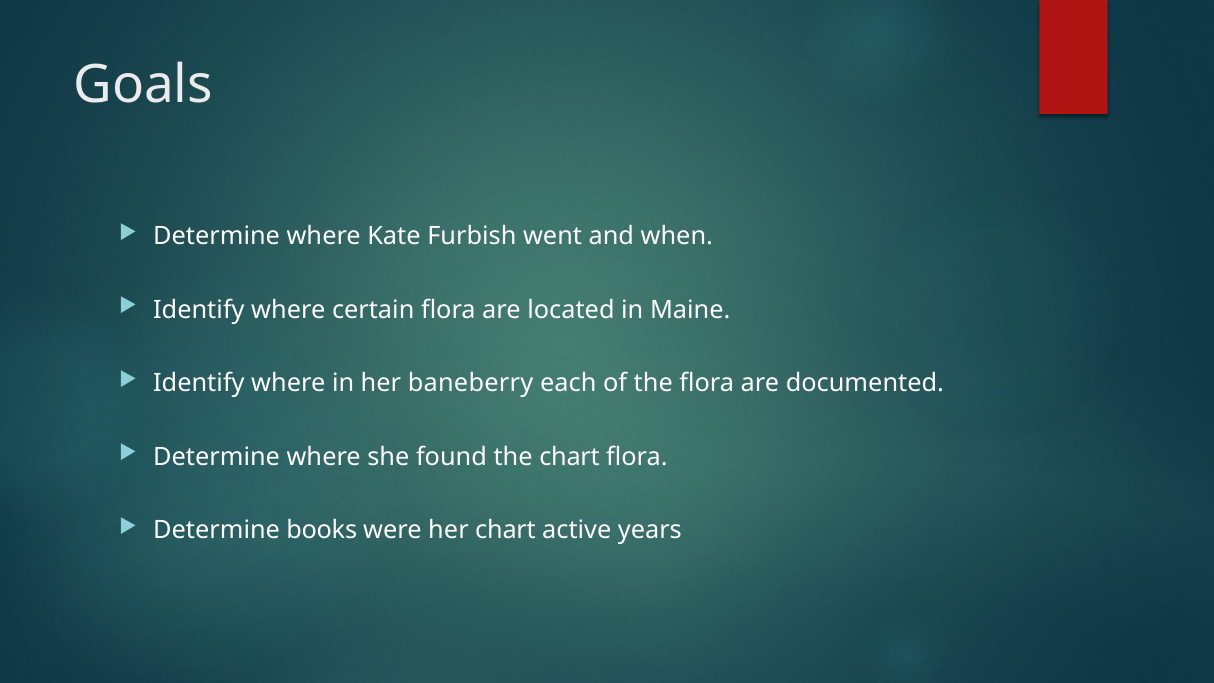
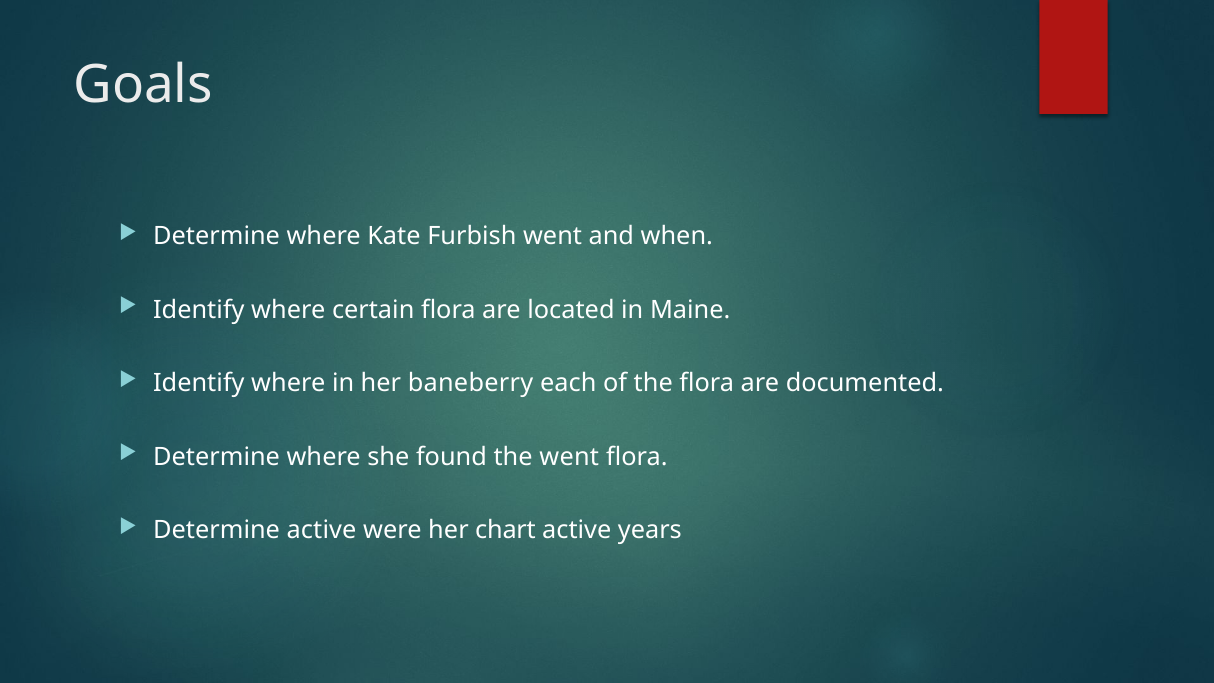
the chart: chart -> went
Determine books: books -> active
